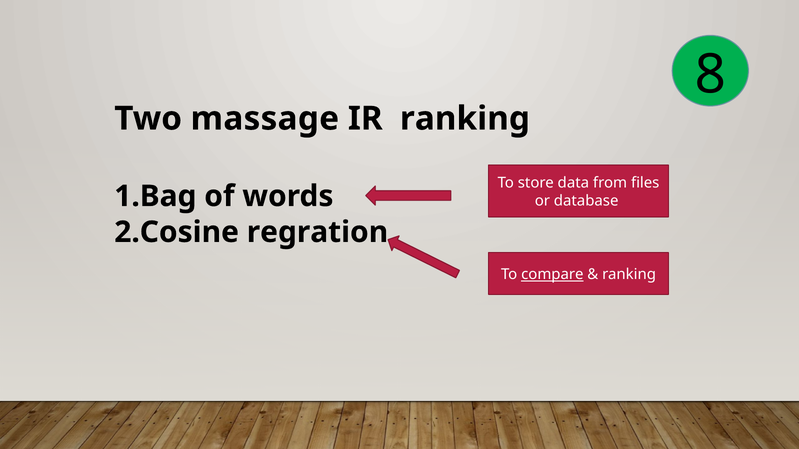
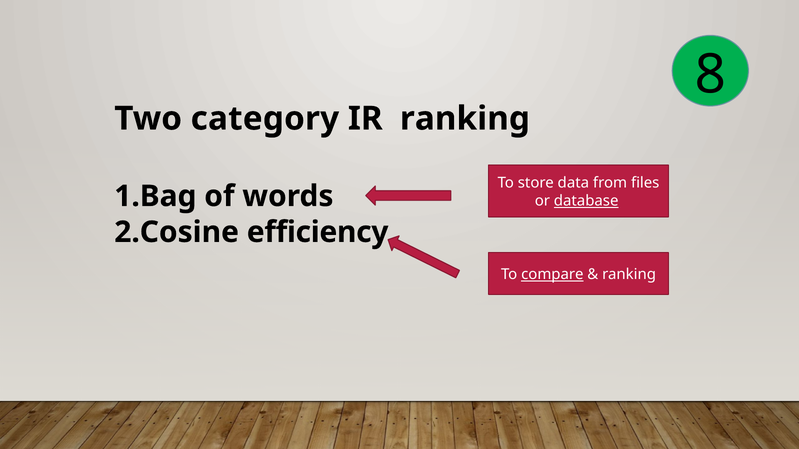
massage: massage -> category
database underline: none -> present
regration: regration -> efficiency
